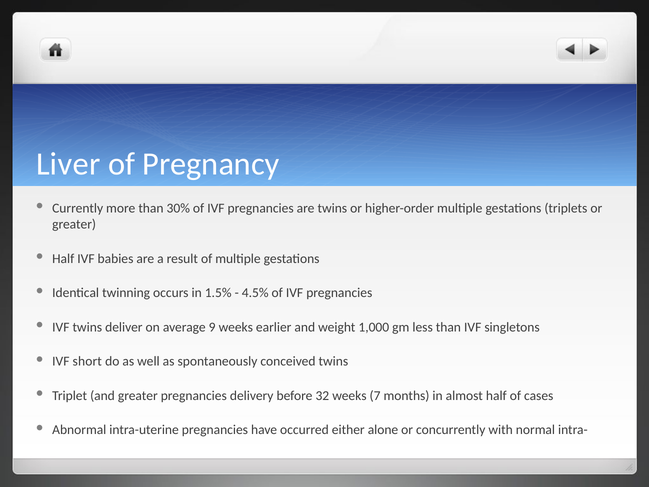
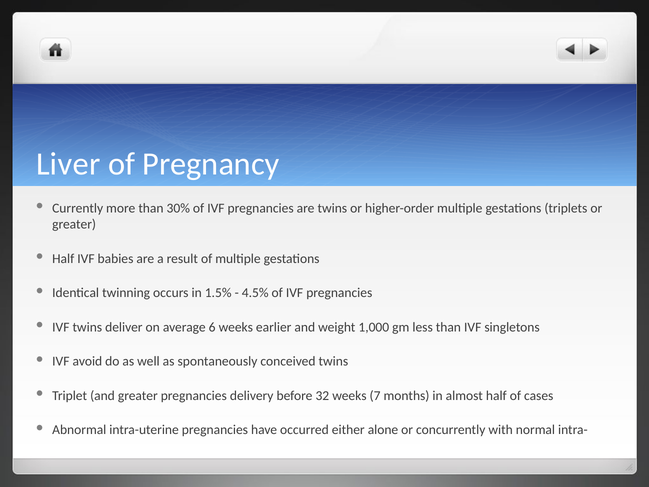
9: 9 -> 6
short: short -> avoid
